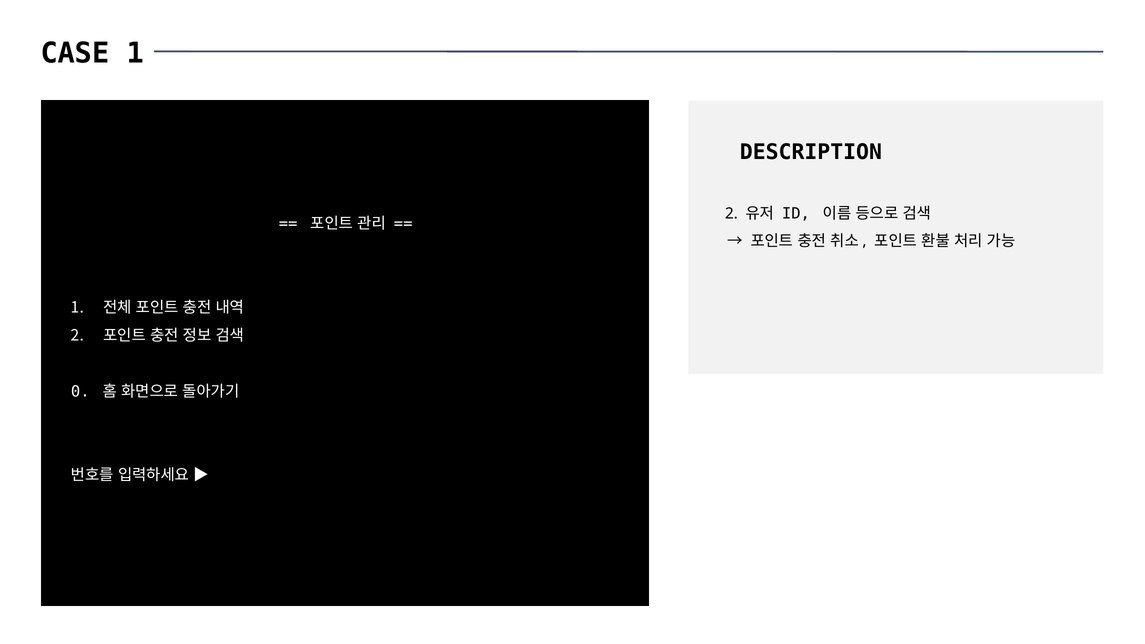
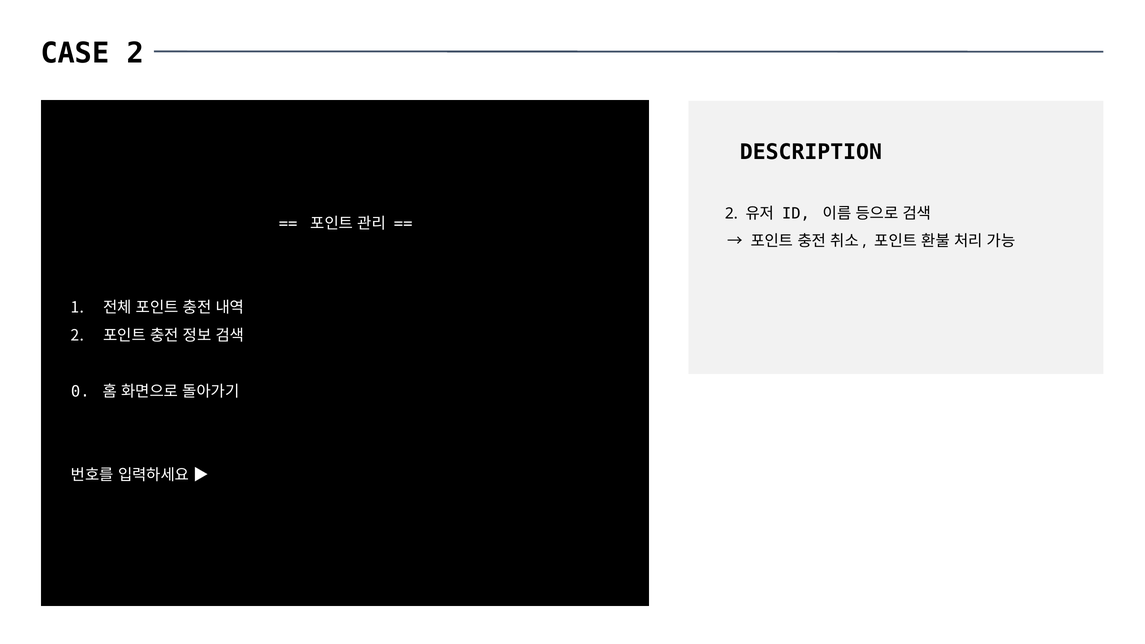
CASE 1: 1 -> 2
